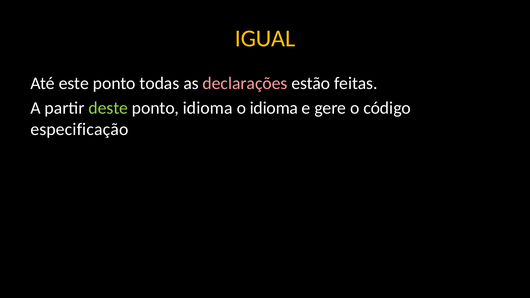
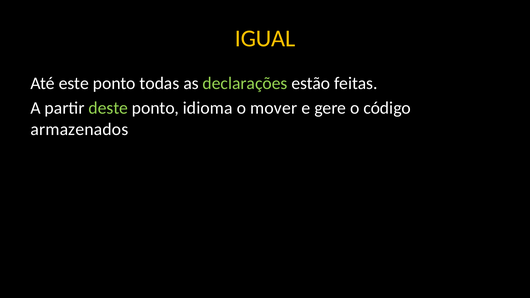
declarações colour: pink -> light green
o idioma: idioma -> mover
especificação: especificação -> armazenados
